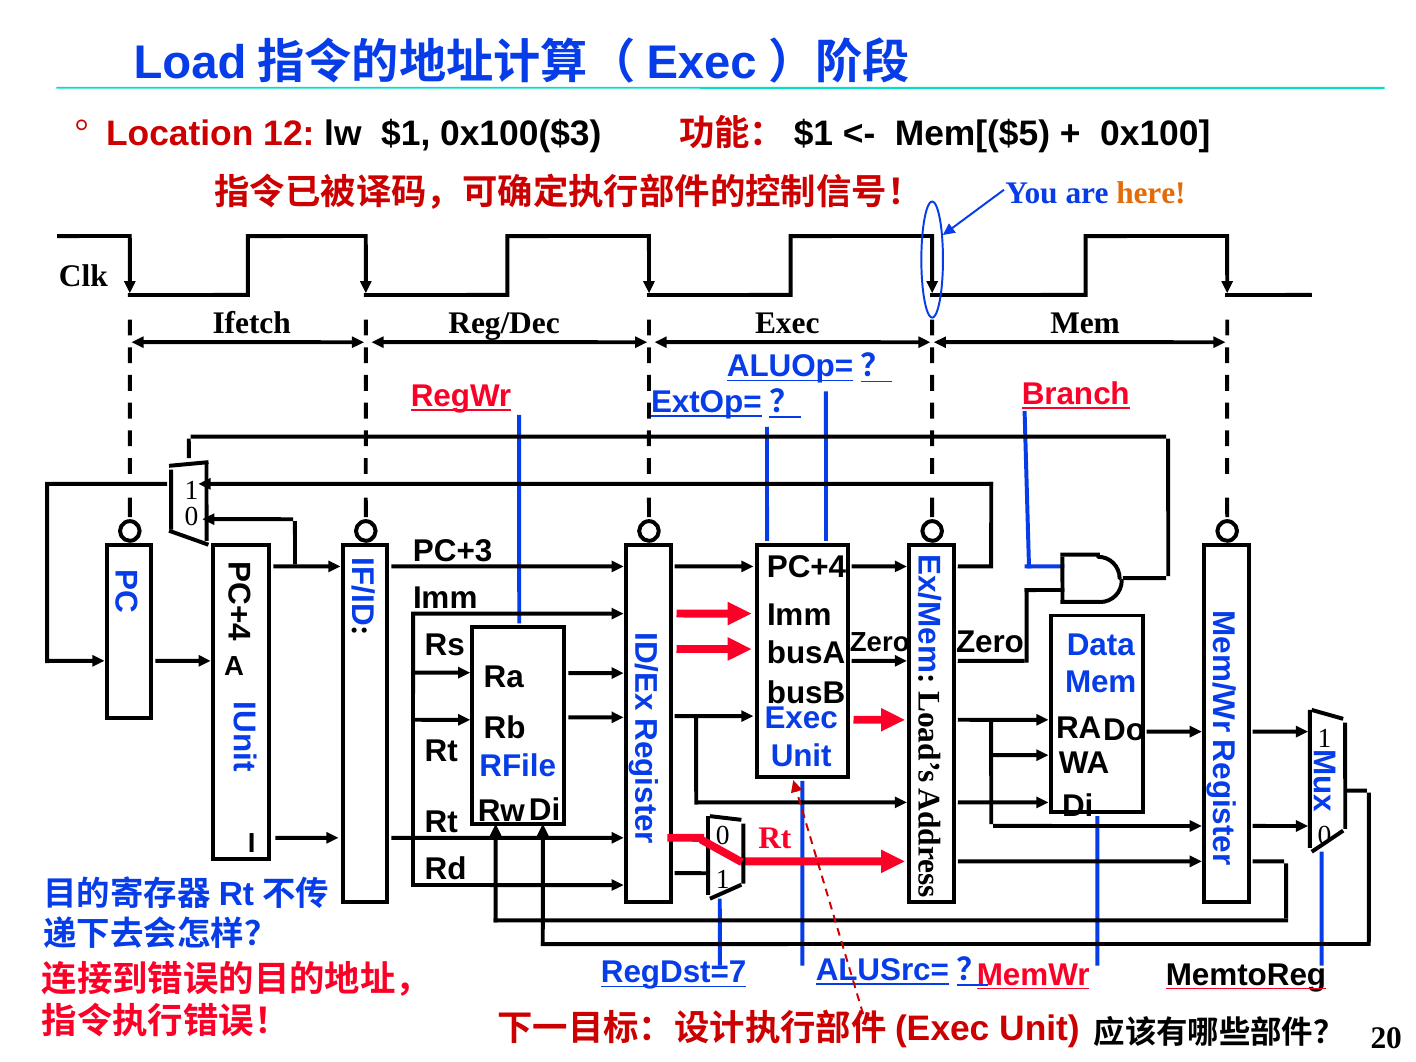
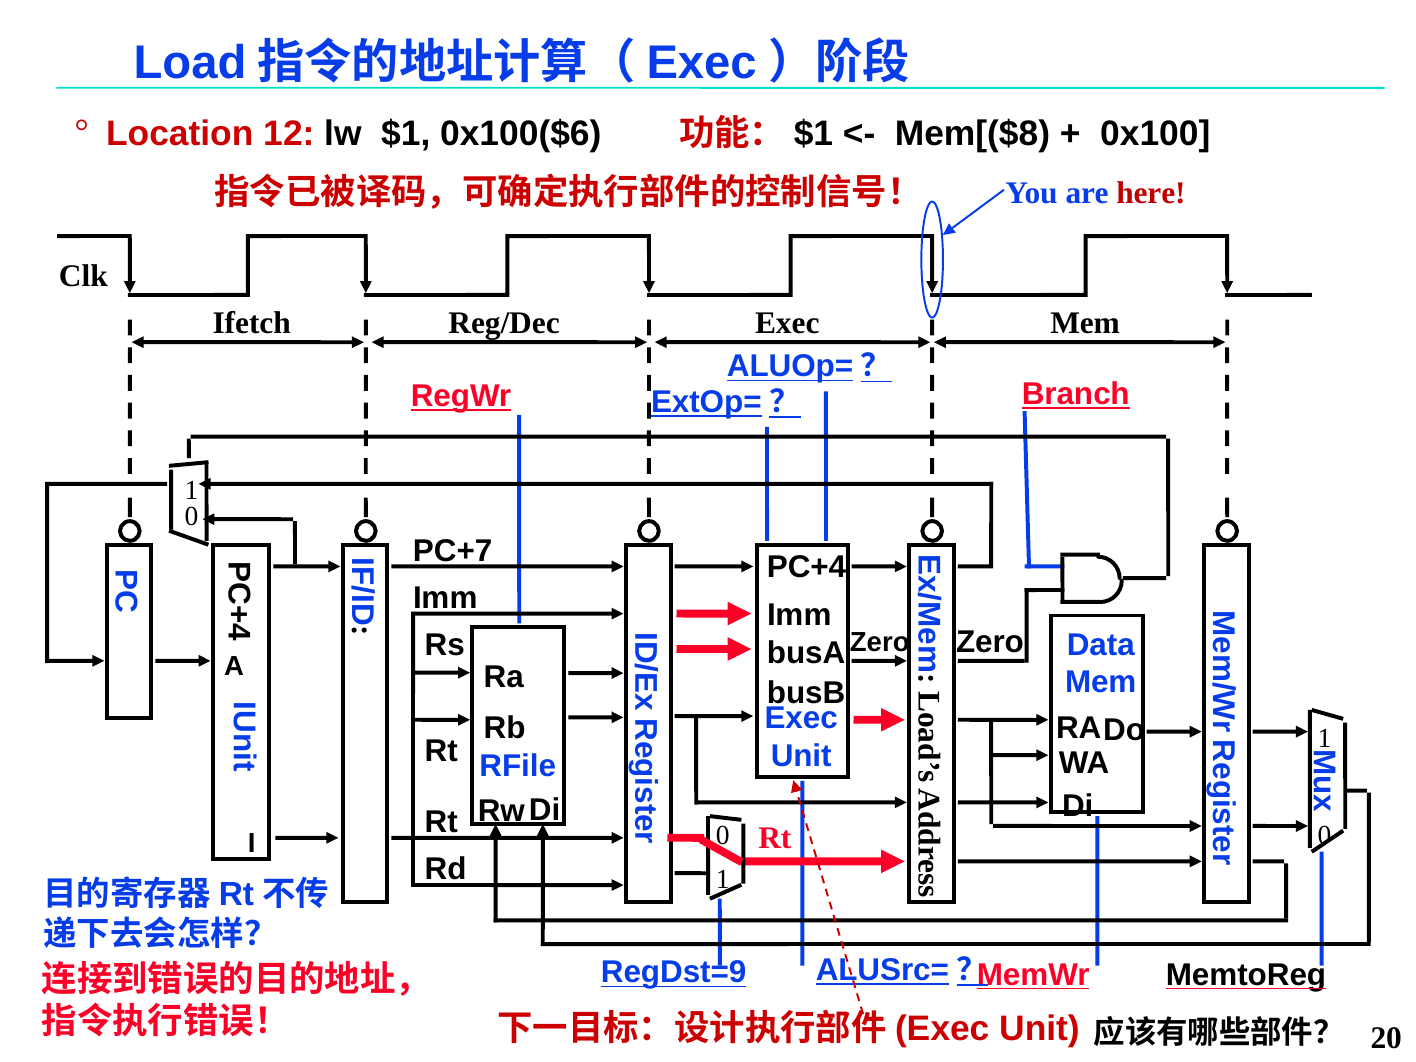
0x100($3: 0x100($3 -> 0x100($6
Mem[($5: Mem[($5 -> Mem[($8
here colour: orange -> red
PC+3: PC+3 -> PC+7
RegDst=7: RegDst=7 -> RegDst=9
